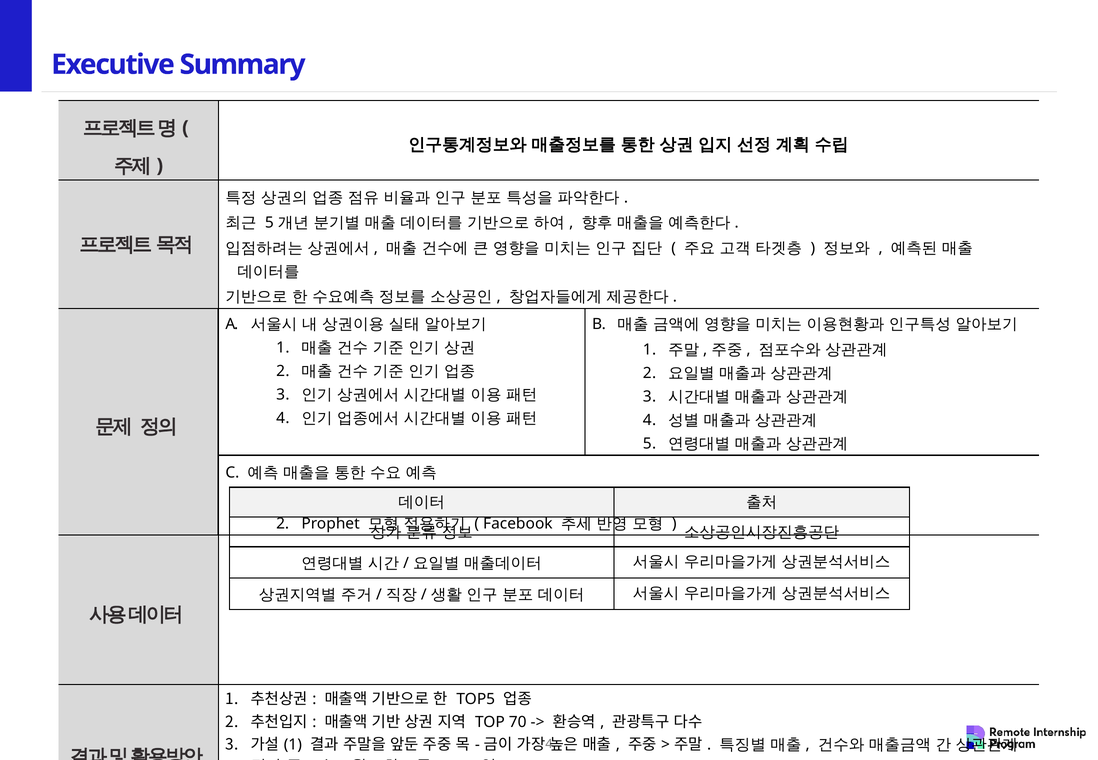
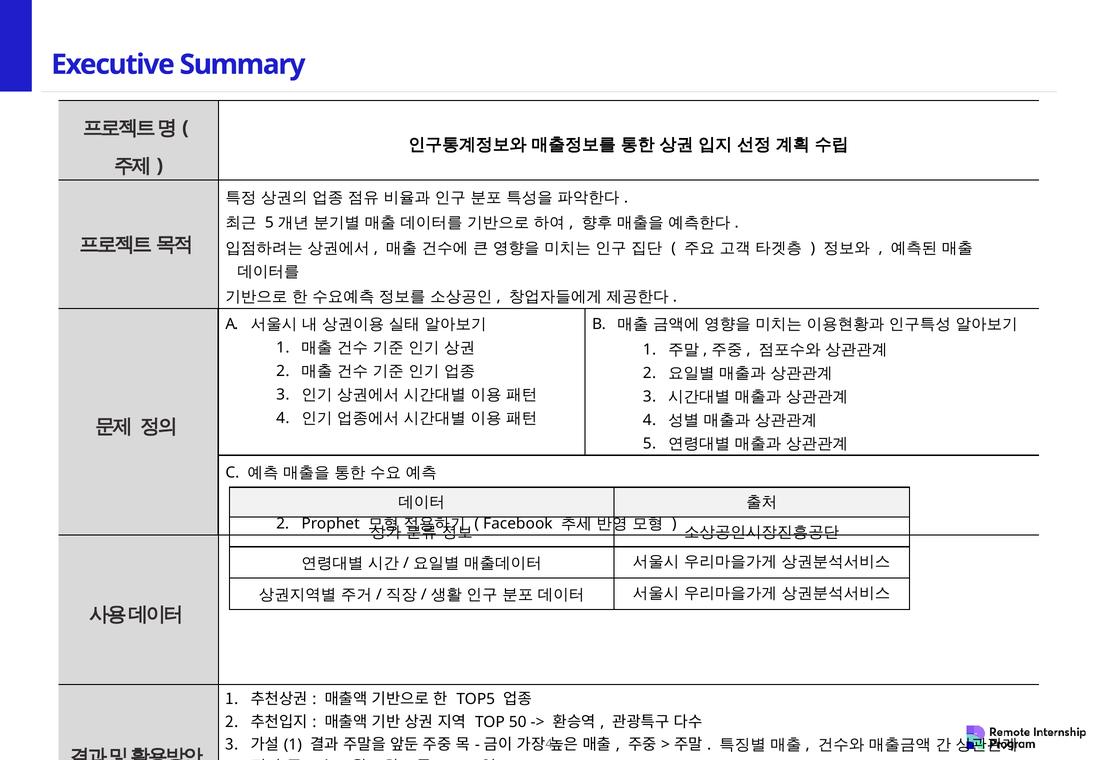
70: 70 -> 50
